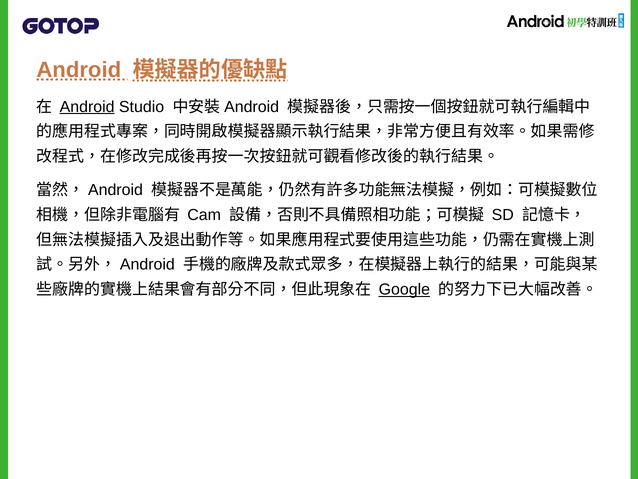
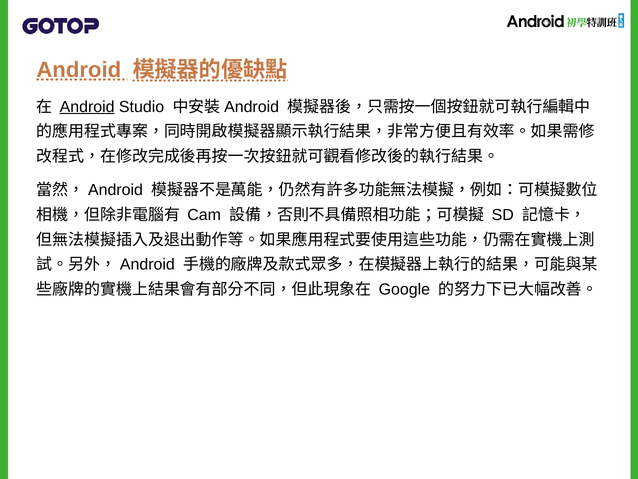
Google underline: present -> none
